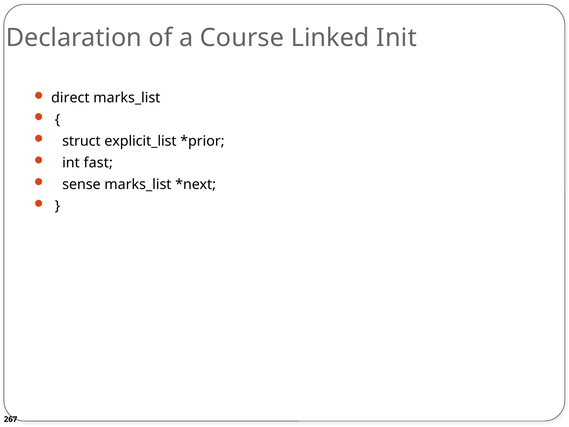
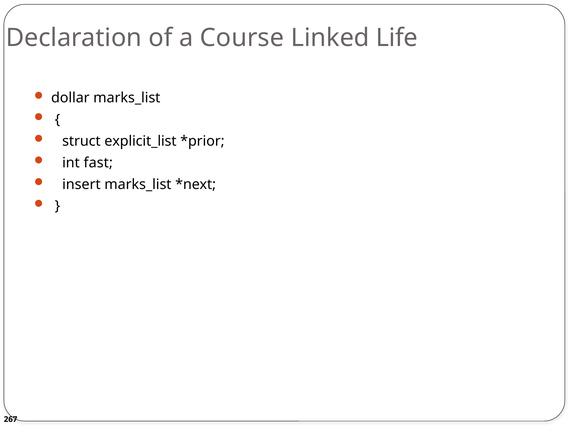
Init: Init -> Life
direct: direct -> dollar
sense: sense -> insert
